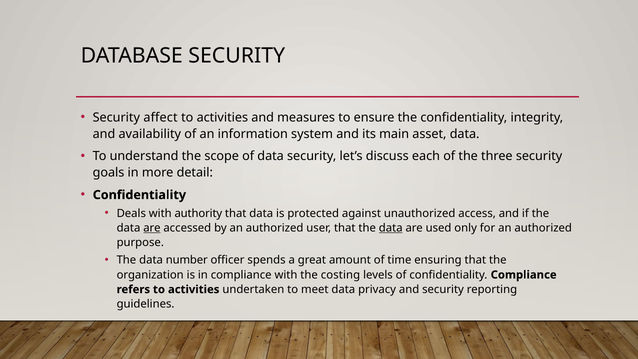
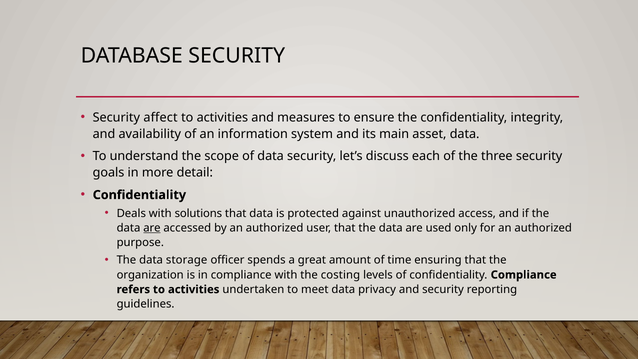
authority: authority -> solutions
data at (391, 228) underline: present -> none
number: number -> storage
